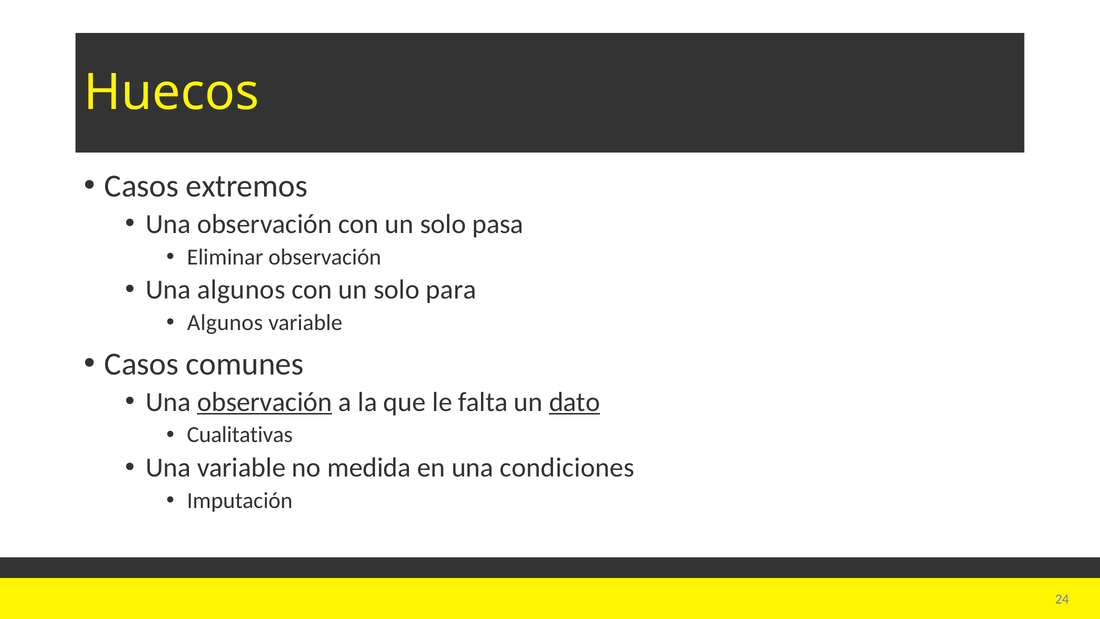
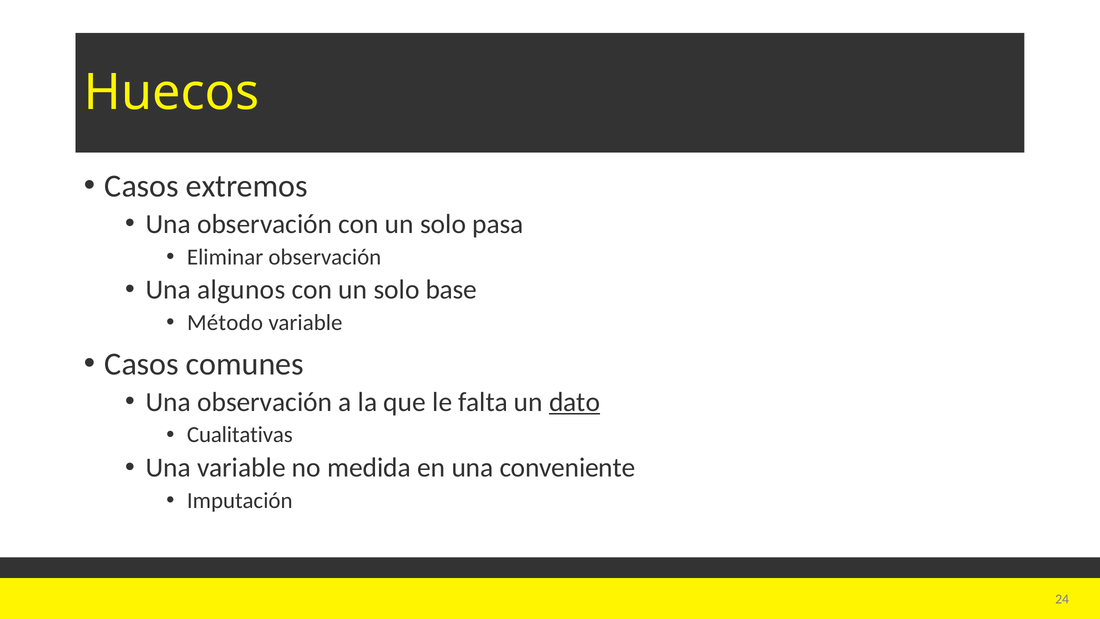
para: para -> base
Algunos at (225, 323): Algunos -> Método
observación at (265, 402) underline: present -> none
condiciones: condiciones -> conveniente
